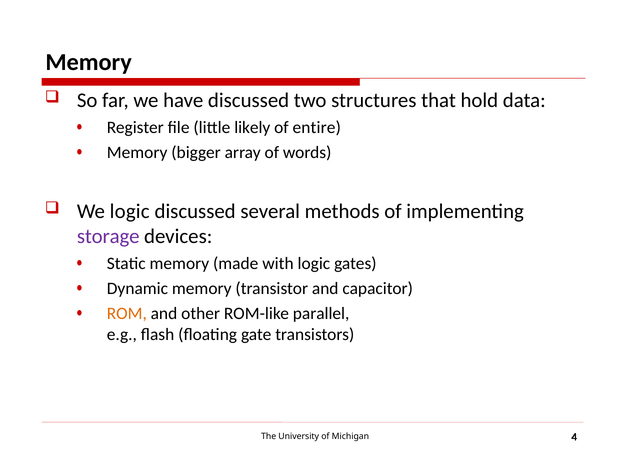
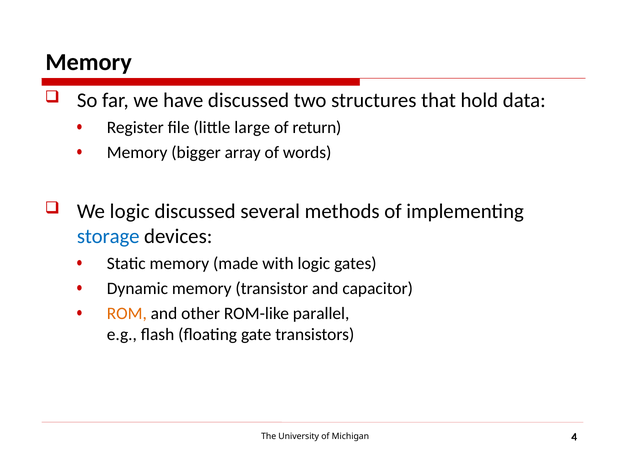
likely: likely -> large
entire: entire -> return
storage colour: purple -> blue
